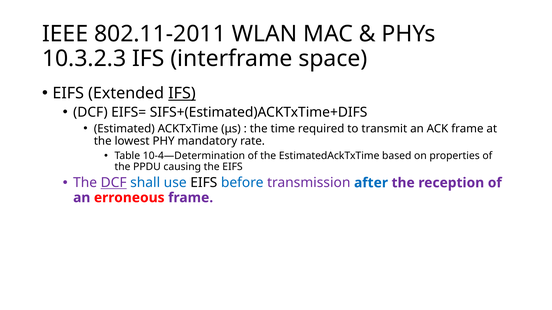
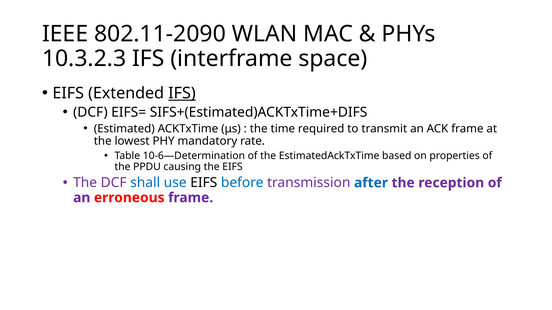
802.11-2011: 802.11-2011 -> 802.11-2090
10-4—Determination: 10-4—Determination -> 10-6—Determination
DCF at (114, 183) underline: present -> none
